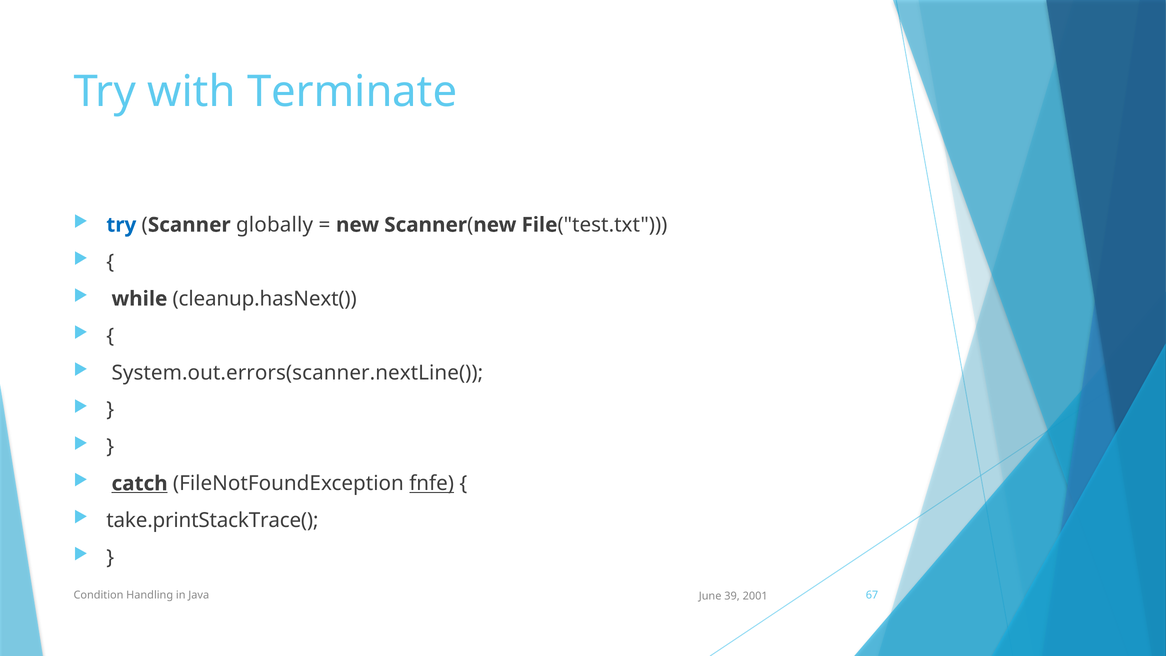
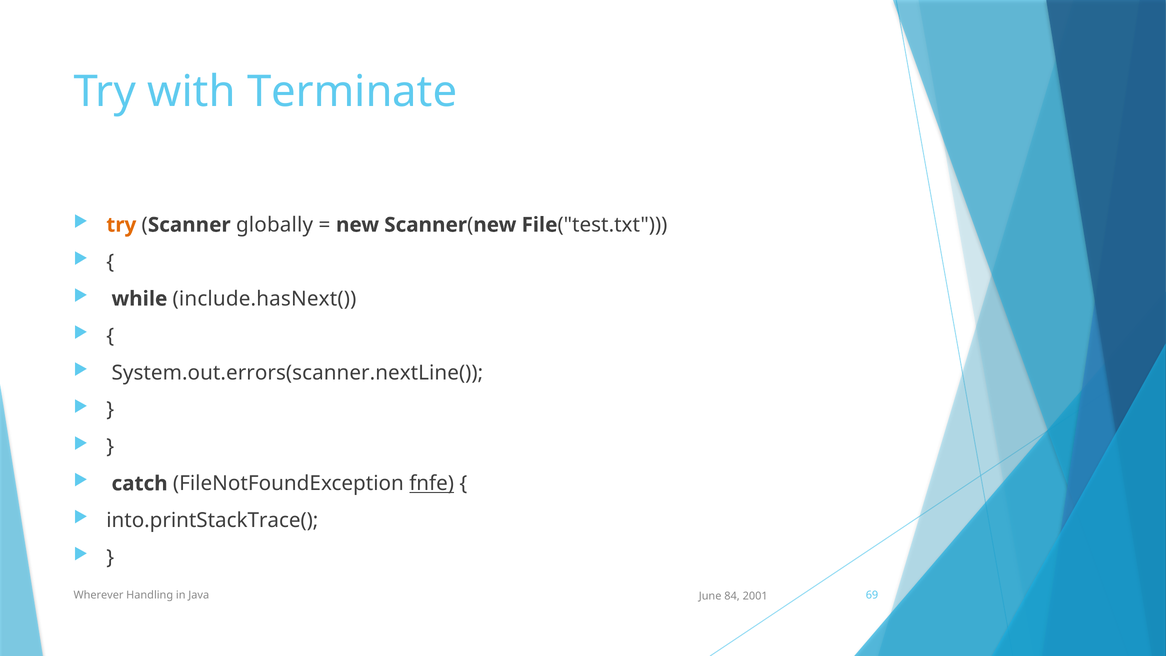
try at (121, 225) colour: blue -> orange
cleanup.hasNext(: cleanup.hasNext( -> include.hasNext(
catch underline: present -> none
take.printStackTrace(: take.printStackTrace( -> into.printStackTrace(
Condition: Condition -> Wherever
67: 67 -> 69
39: 39 -> 84
